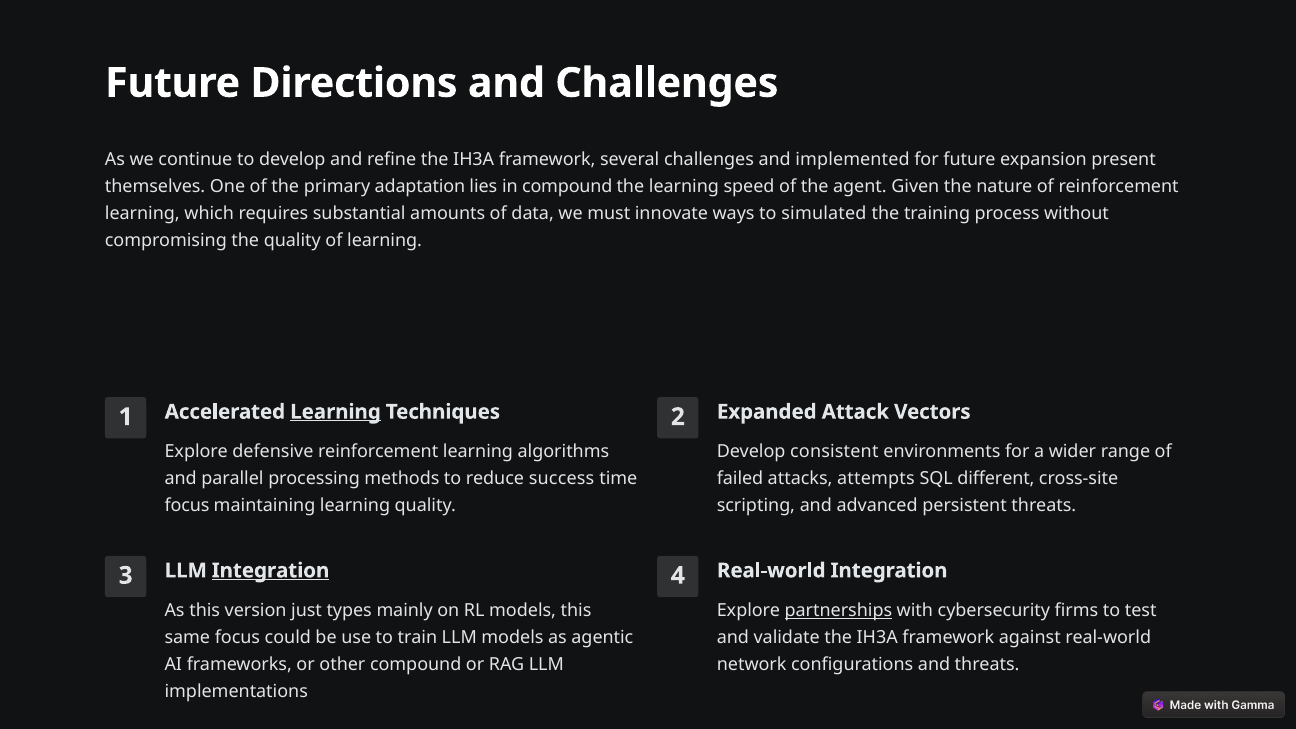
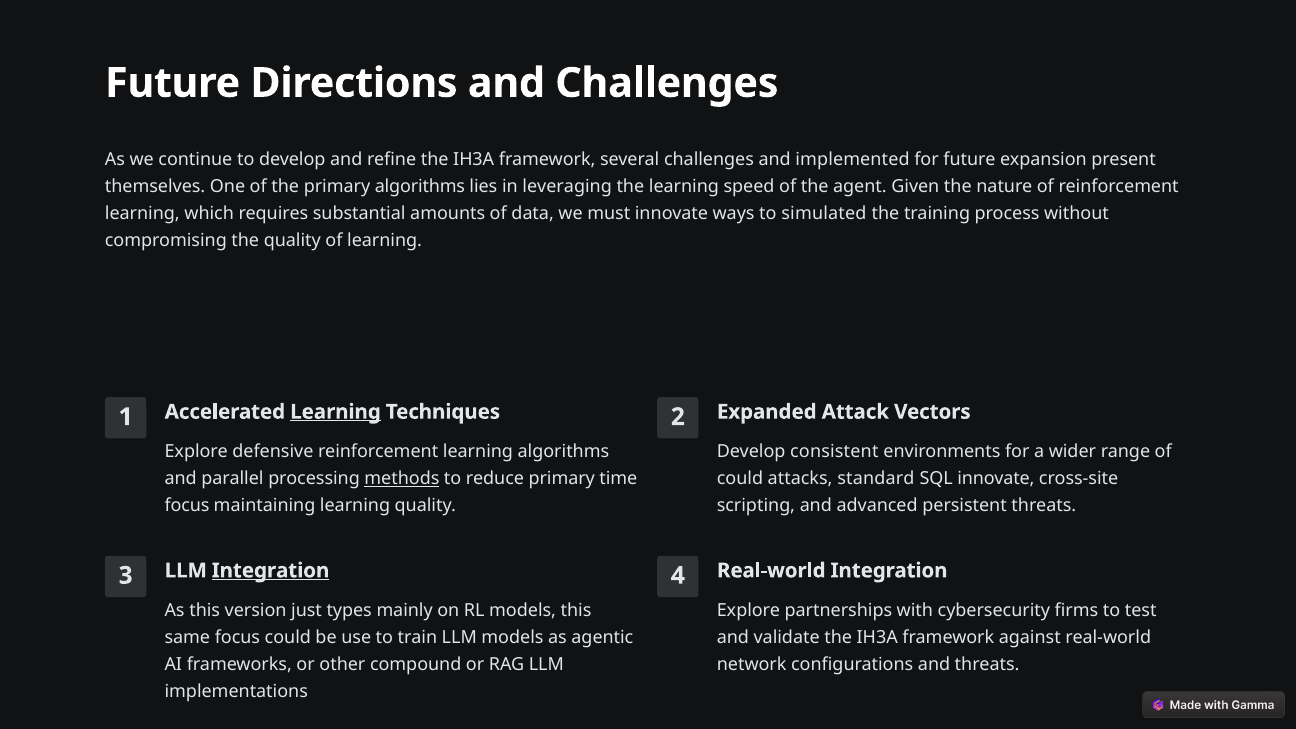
primary adaptation: adaptation -> algorithms
in compound: compound -> leveraging
methods underline: none -> present
reduce success: success -> primary
failed at (740, 479): failed -> could
attempts: attempts -> standard
SQL different: different -> innovate
partnerships underline: present -> none
